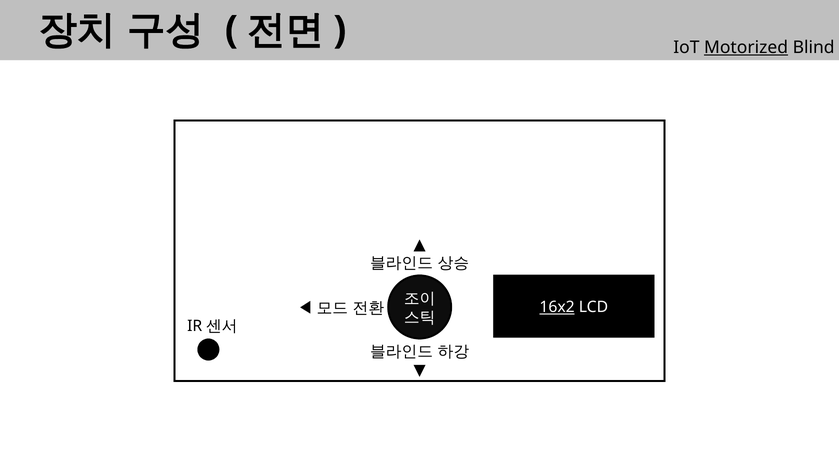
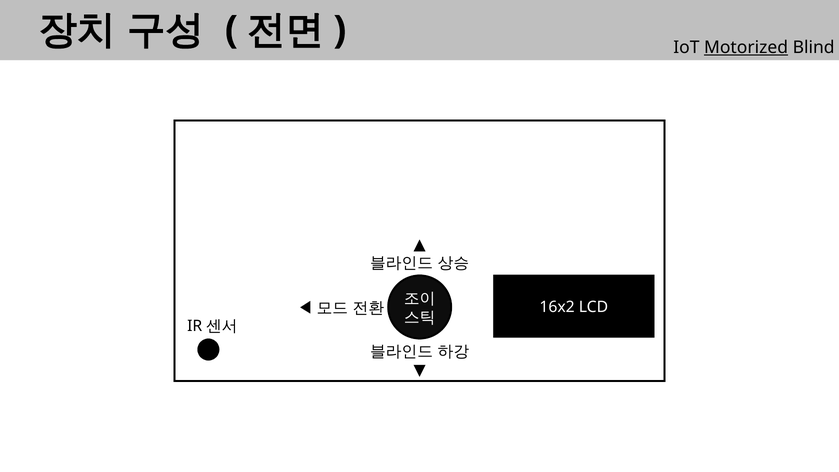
16x2 underline: present -> none
